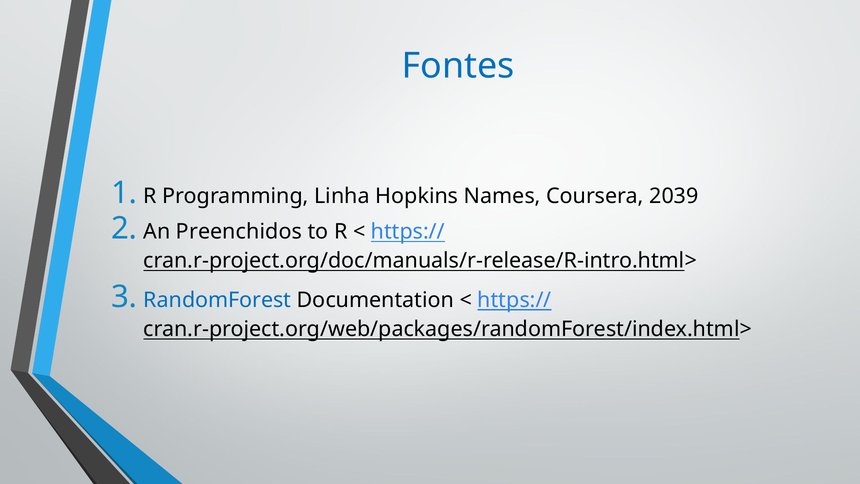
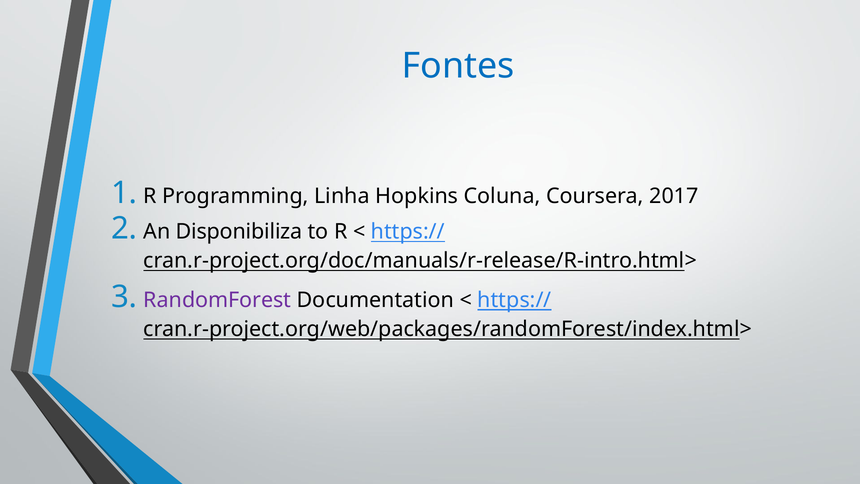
Names: Names -> Coluna
2039: 2039 -> 2017
Preenchidos: Preenchidos -> Disponibiliza
RandomForest colour: blue -> purple
